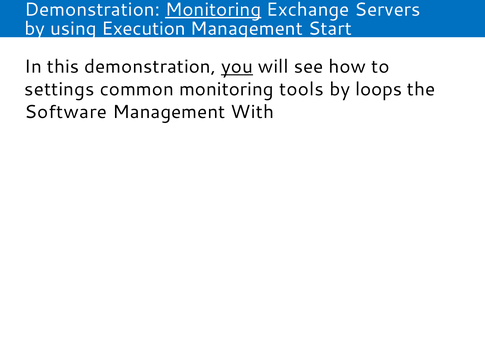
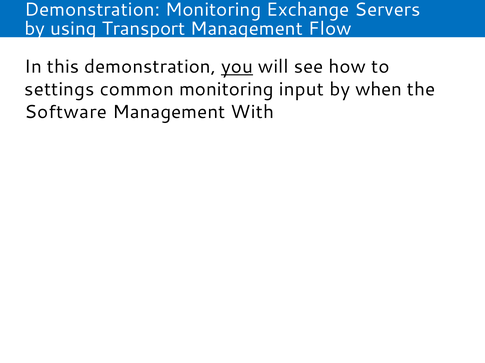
Monitoring at (213, 10) underline: present -> none
Execution: Execution -> Transport
Start: Start -> Flow
tools: tools -> input
loops: loops -> when
